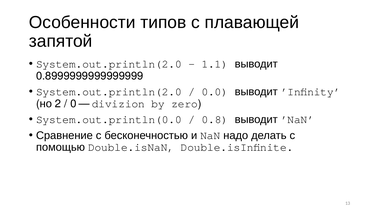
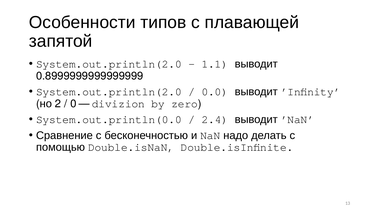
0.8: 0.8 -> 2.4
